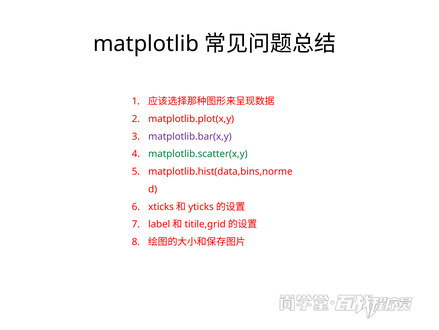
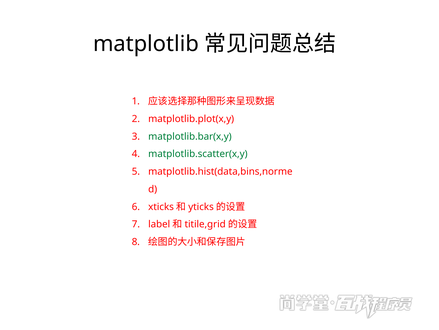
matplotlib.bar(x,y colour: purple -> green
